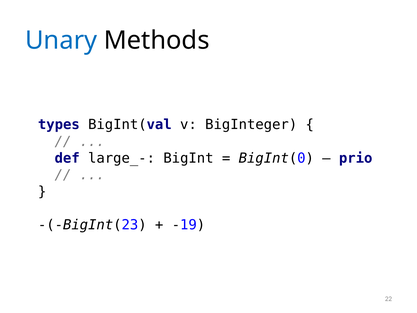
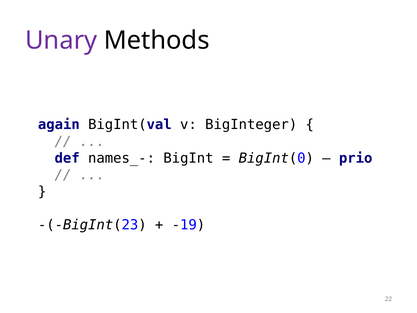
Unary colour: blue -> purple
types: types -> again
large_-: large_- -> names_-
